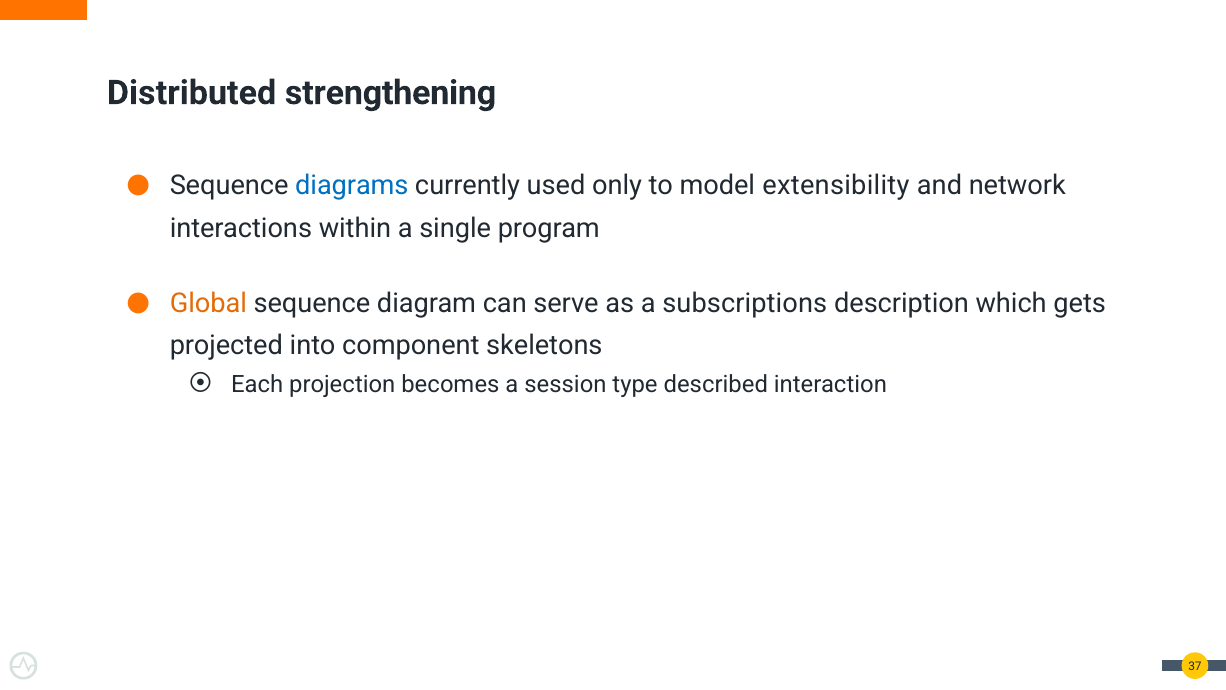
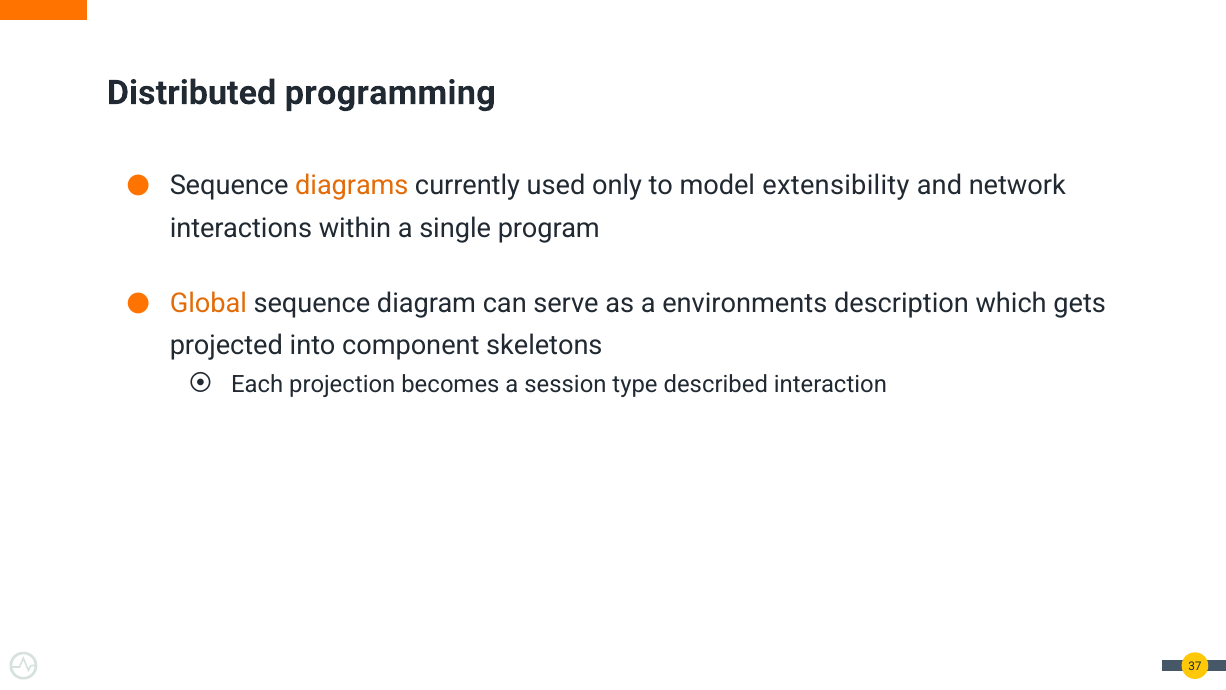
strengthening: strengthening -> programming
diagrams colour: blue -> orange
subscriptions: subscriptions -> environments
